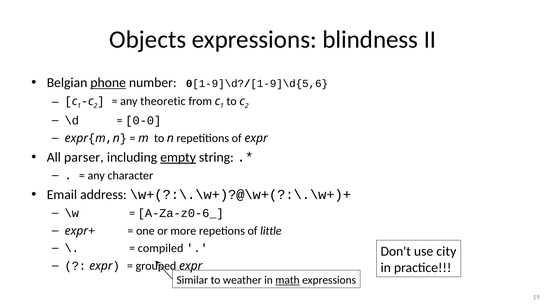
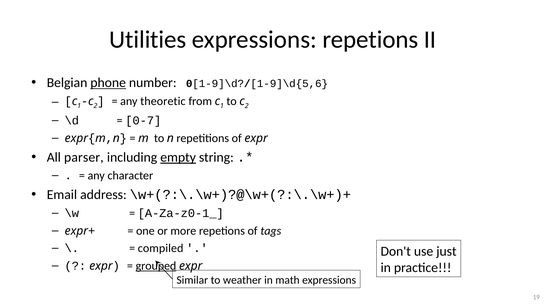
Objects: Objects -> Utilities
expressions blindness: blindness -> repetions
0-0: 0-0 -> 0-7
A-Za-z0-6_: A-Za-z0-6_ -> A-Za-z0-1_
little: little -> tags
city: city -> just
grouped underline: none -> present
math underline: present -> none
